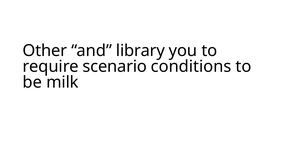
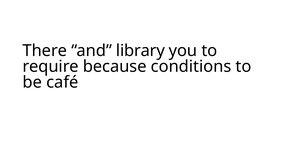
Other: Other -> There
scenario: scenario -> because
milk: milk -> café
